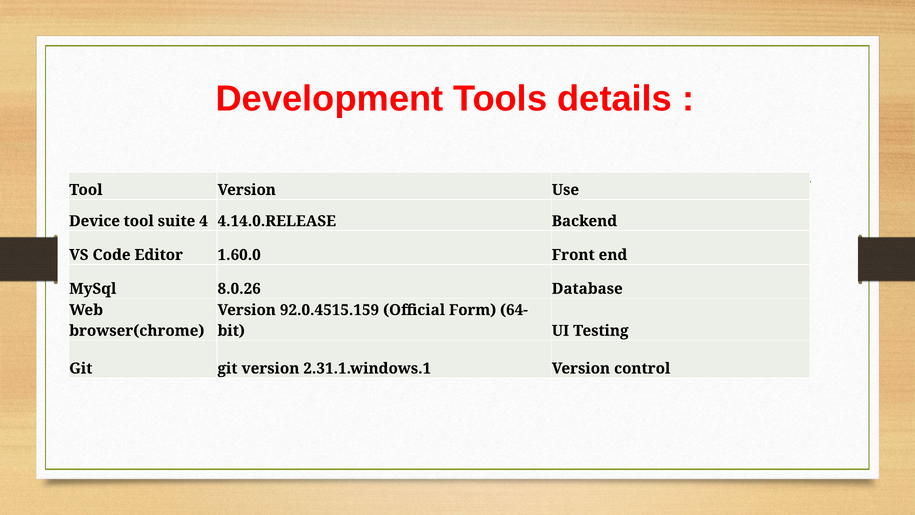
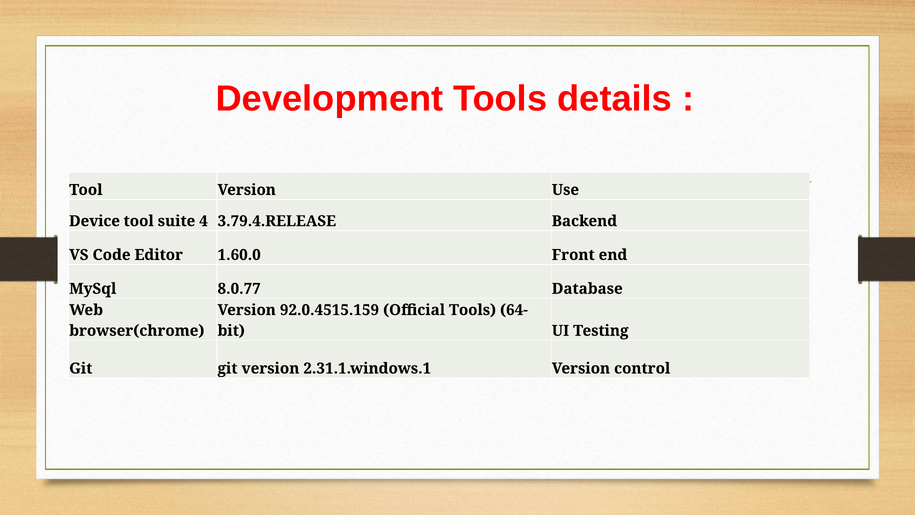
4.14.0.RELEASE: 4.14.0.RELEASE -> 3.79.4.RELEASE
8.0.26: 8.0.26 -> 8.0.77
Official Form: Form -> Tools
